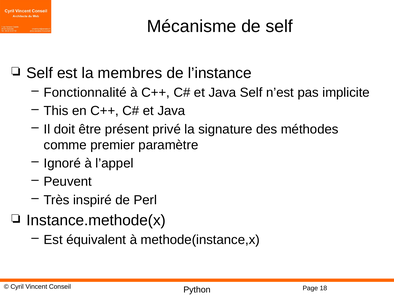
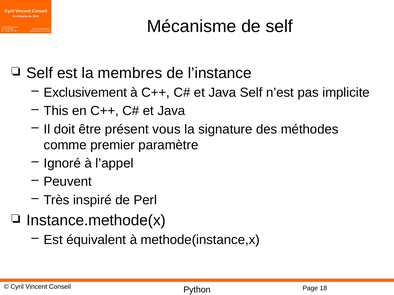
Fonctionnalité: Fonctionnalité -> Exclusivement
privé: privé -> vous
